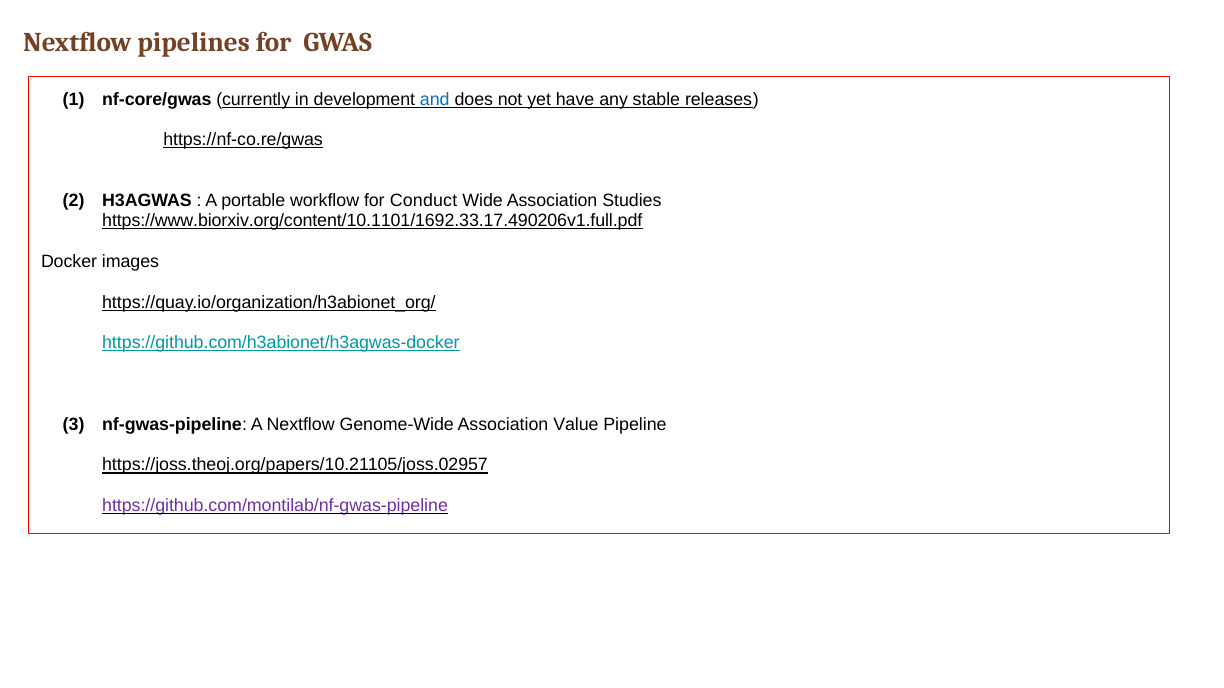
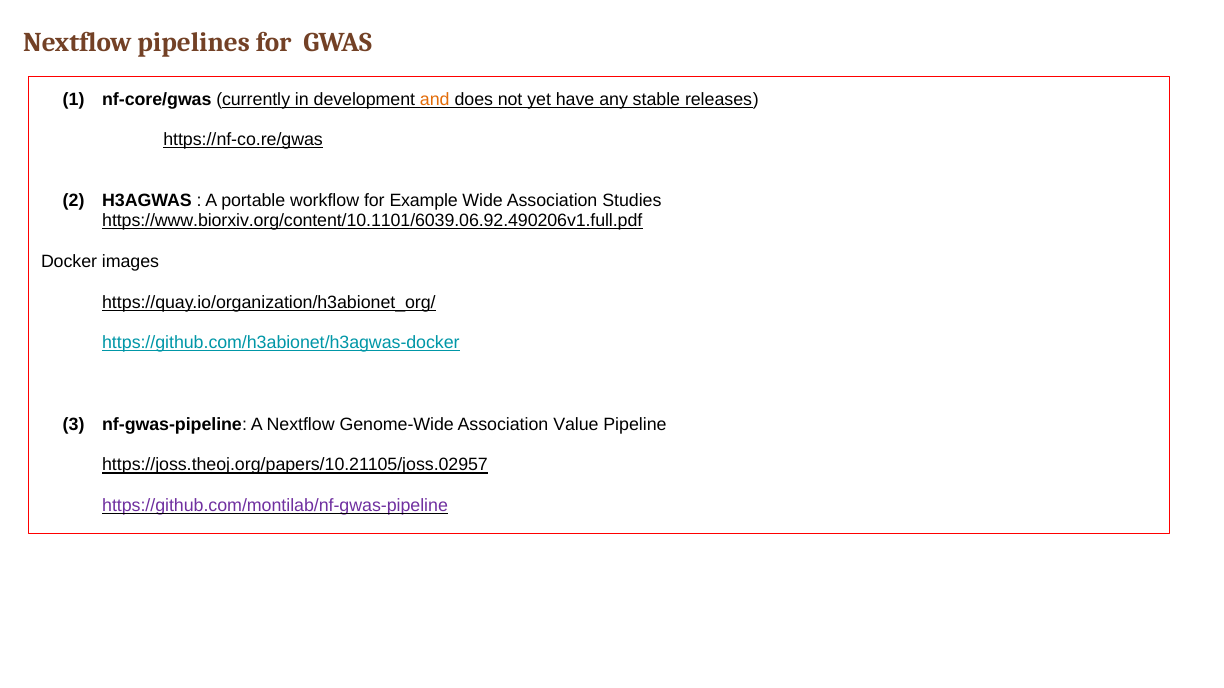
and colour: blue -> orange
Conduct: Conduct -> Example
https://www.biorxiv.org/content/10.1101/1692.33.17.490206v1.full.pdf: https://www.biorxiv.org/content/10.1101/1692.33.17.490206v1.full.pdf -> https://www.biorxiv.org/content/10.1101/6039.06.92.490206v1.full.pdf
